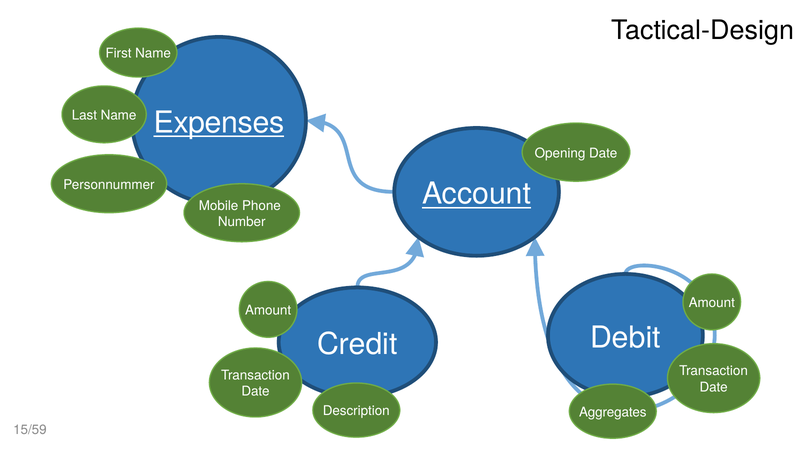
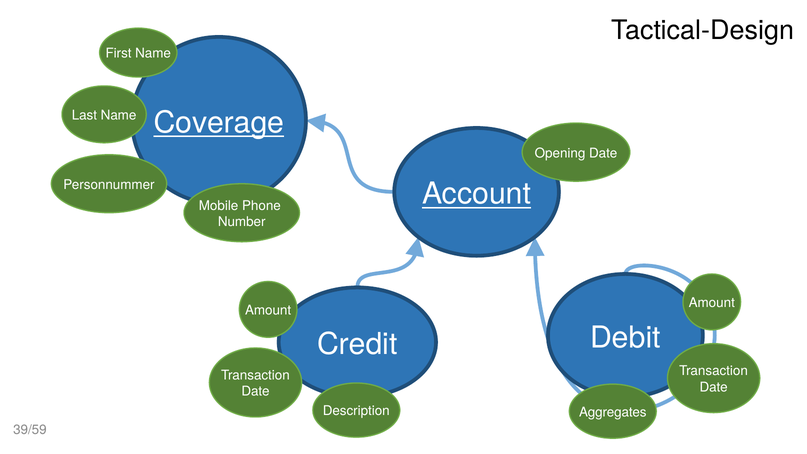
Expenses: Expenses -> Coverage
15/59: 15/59 -> 39/59
